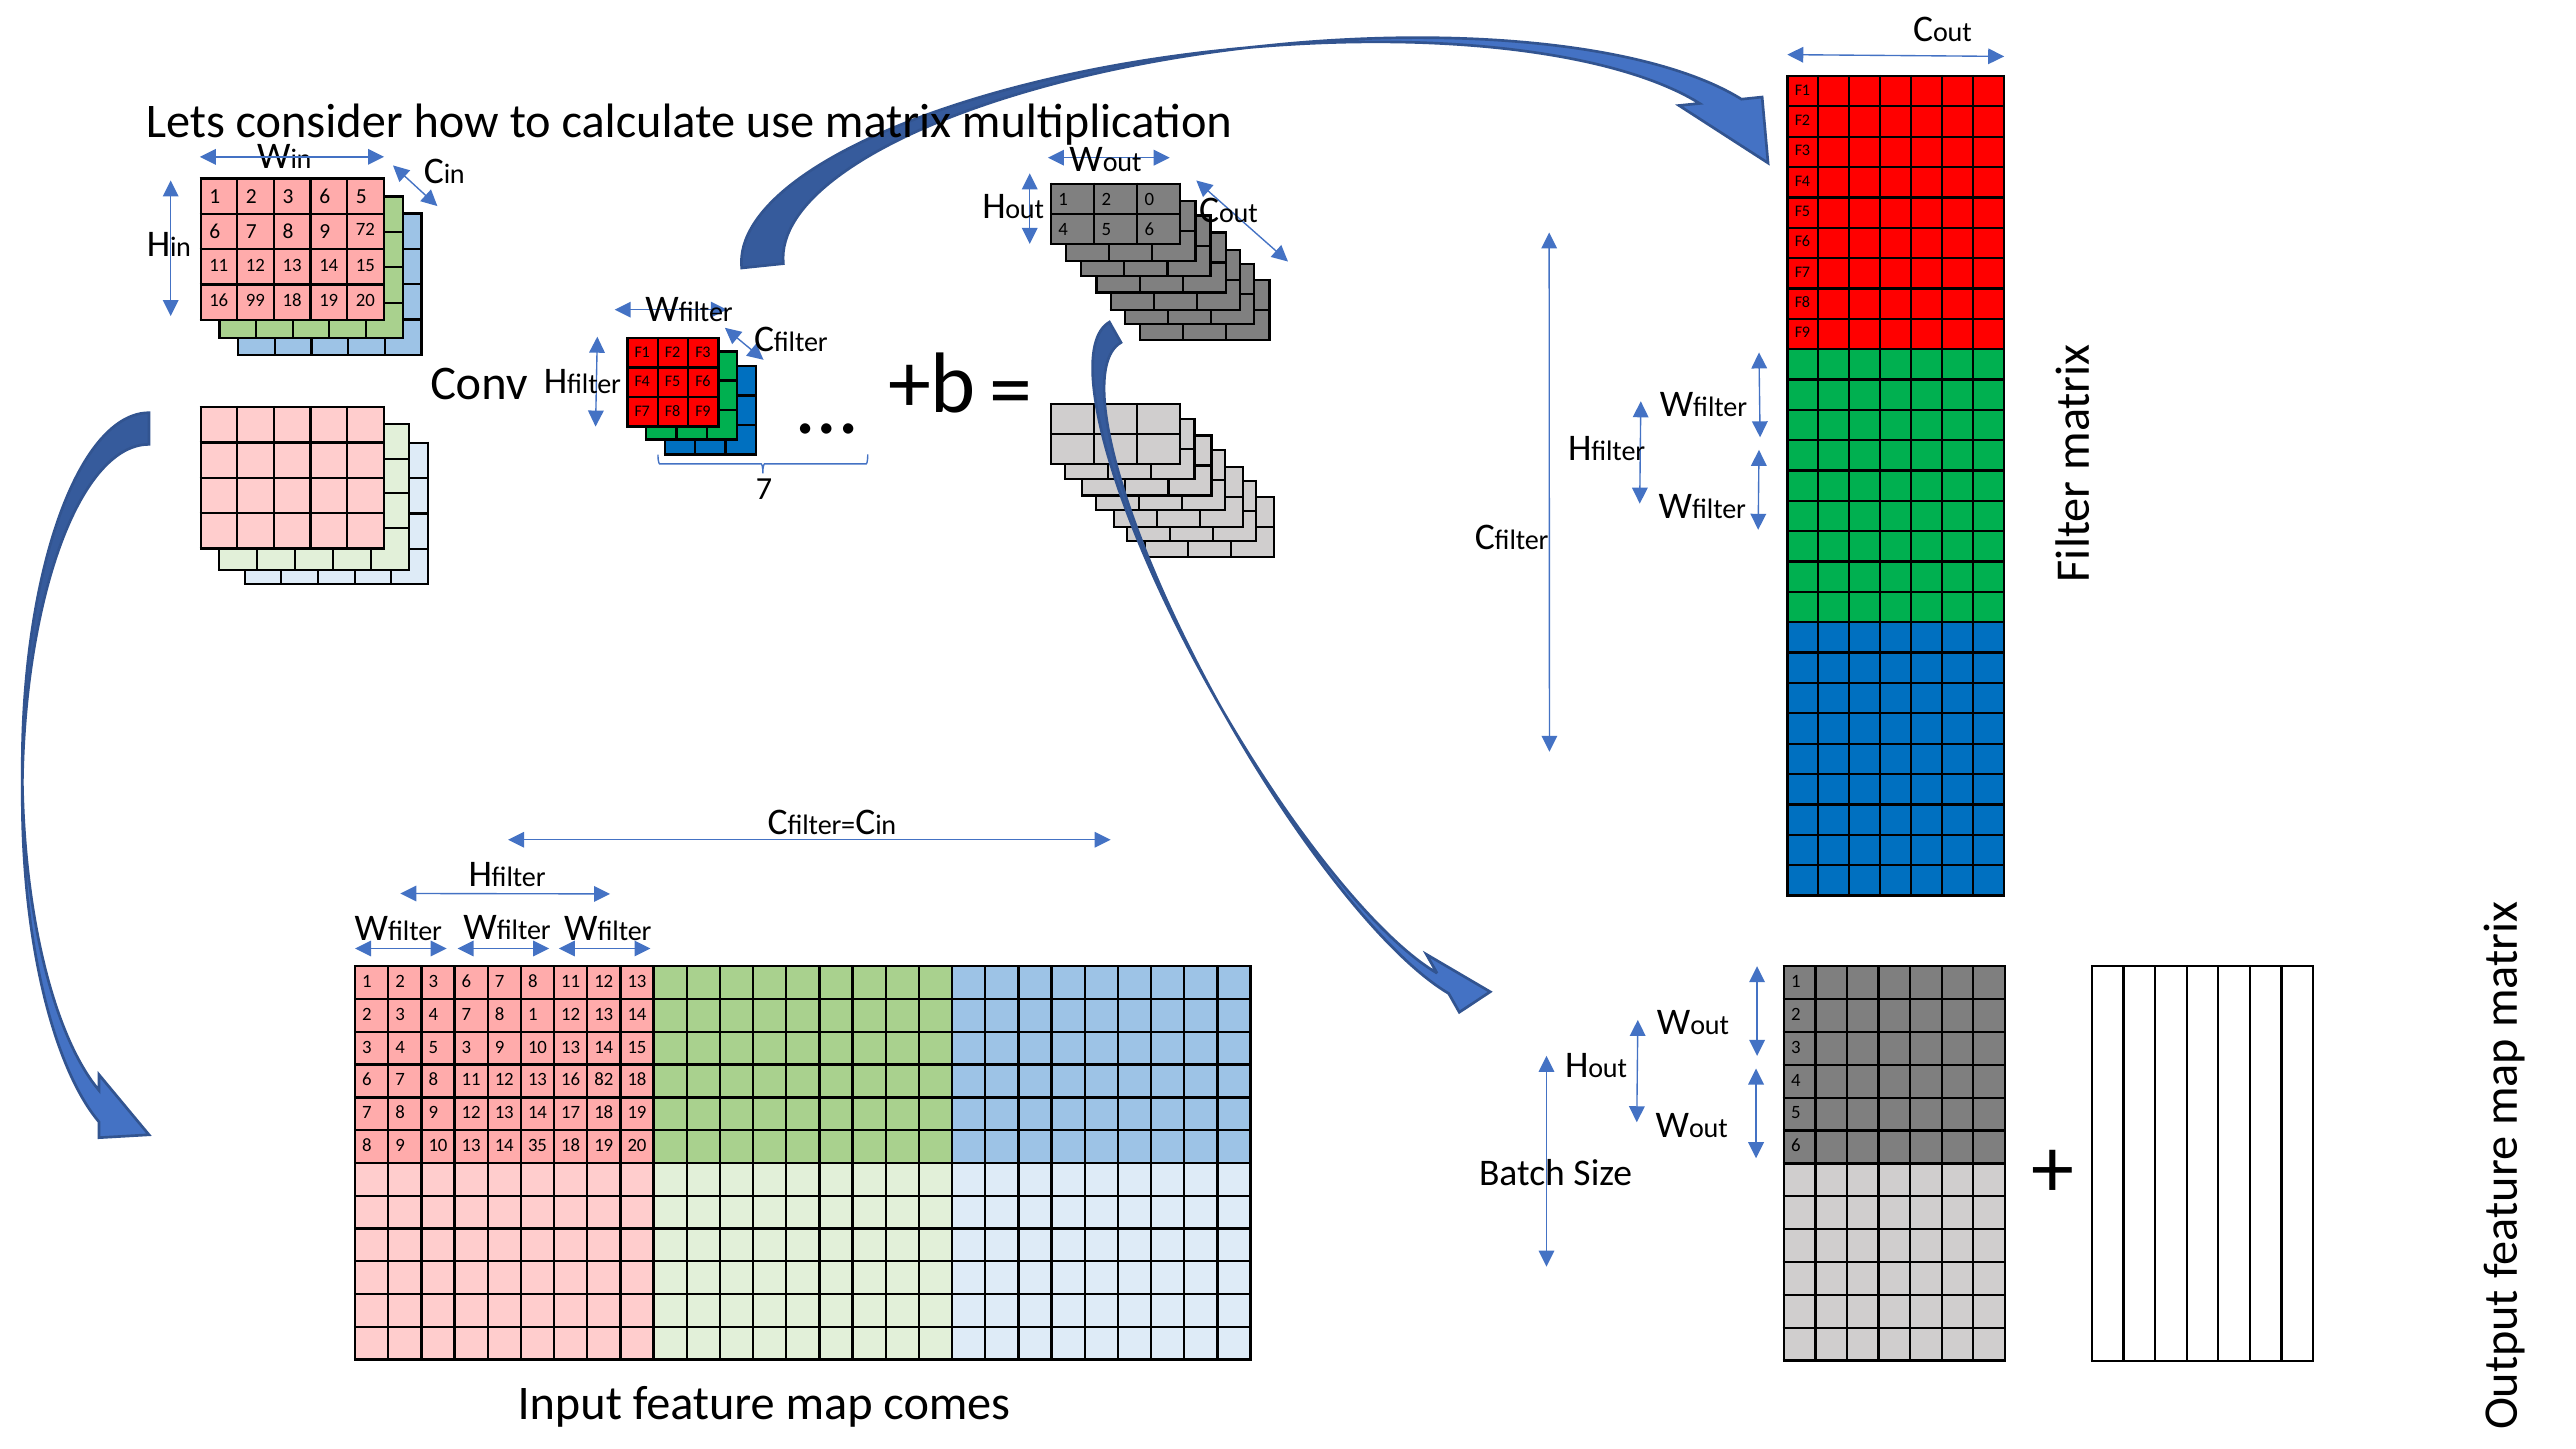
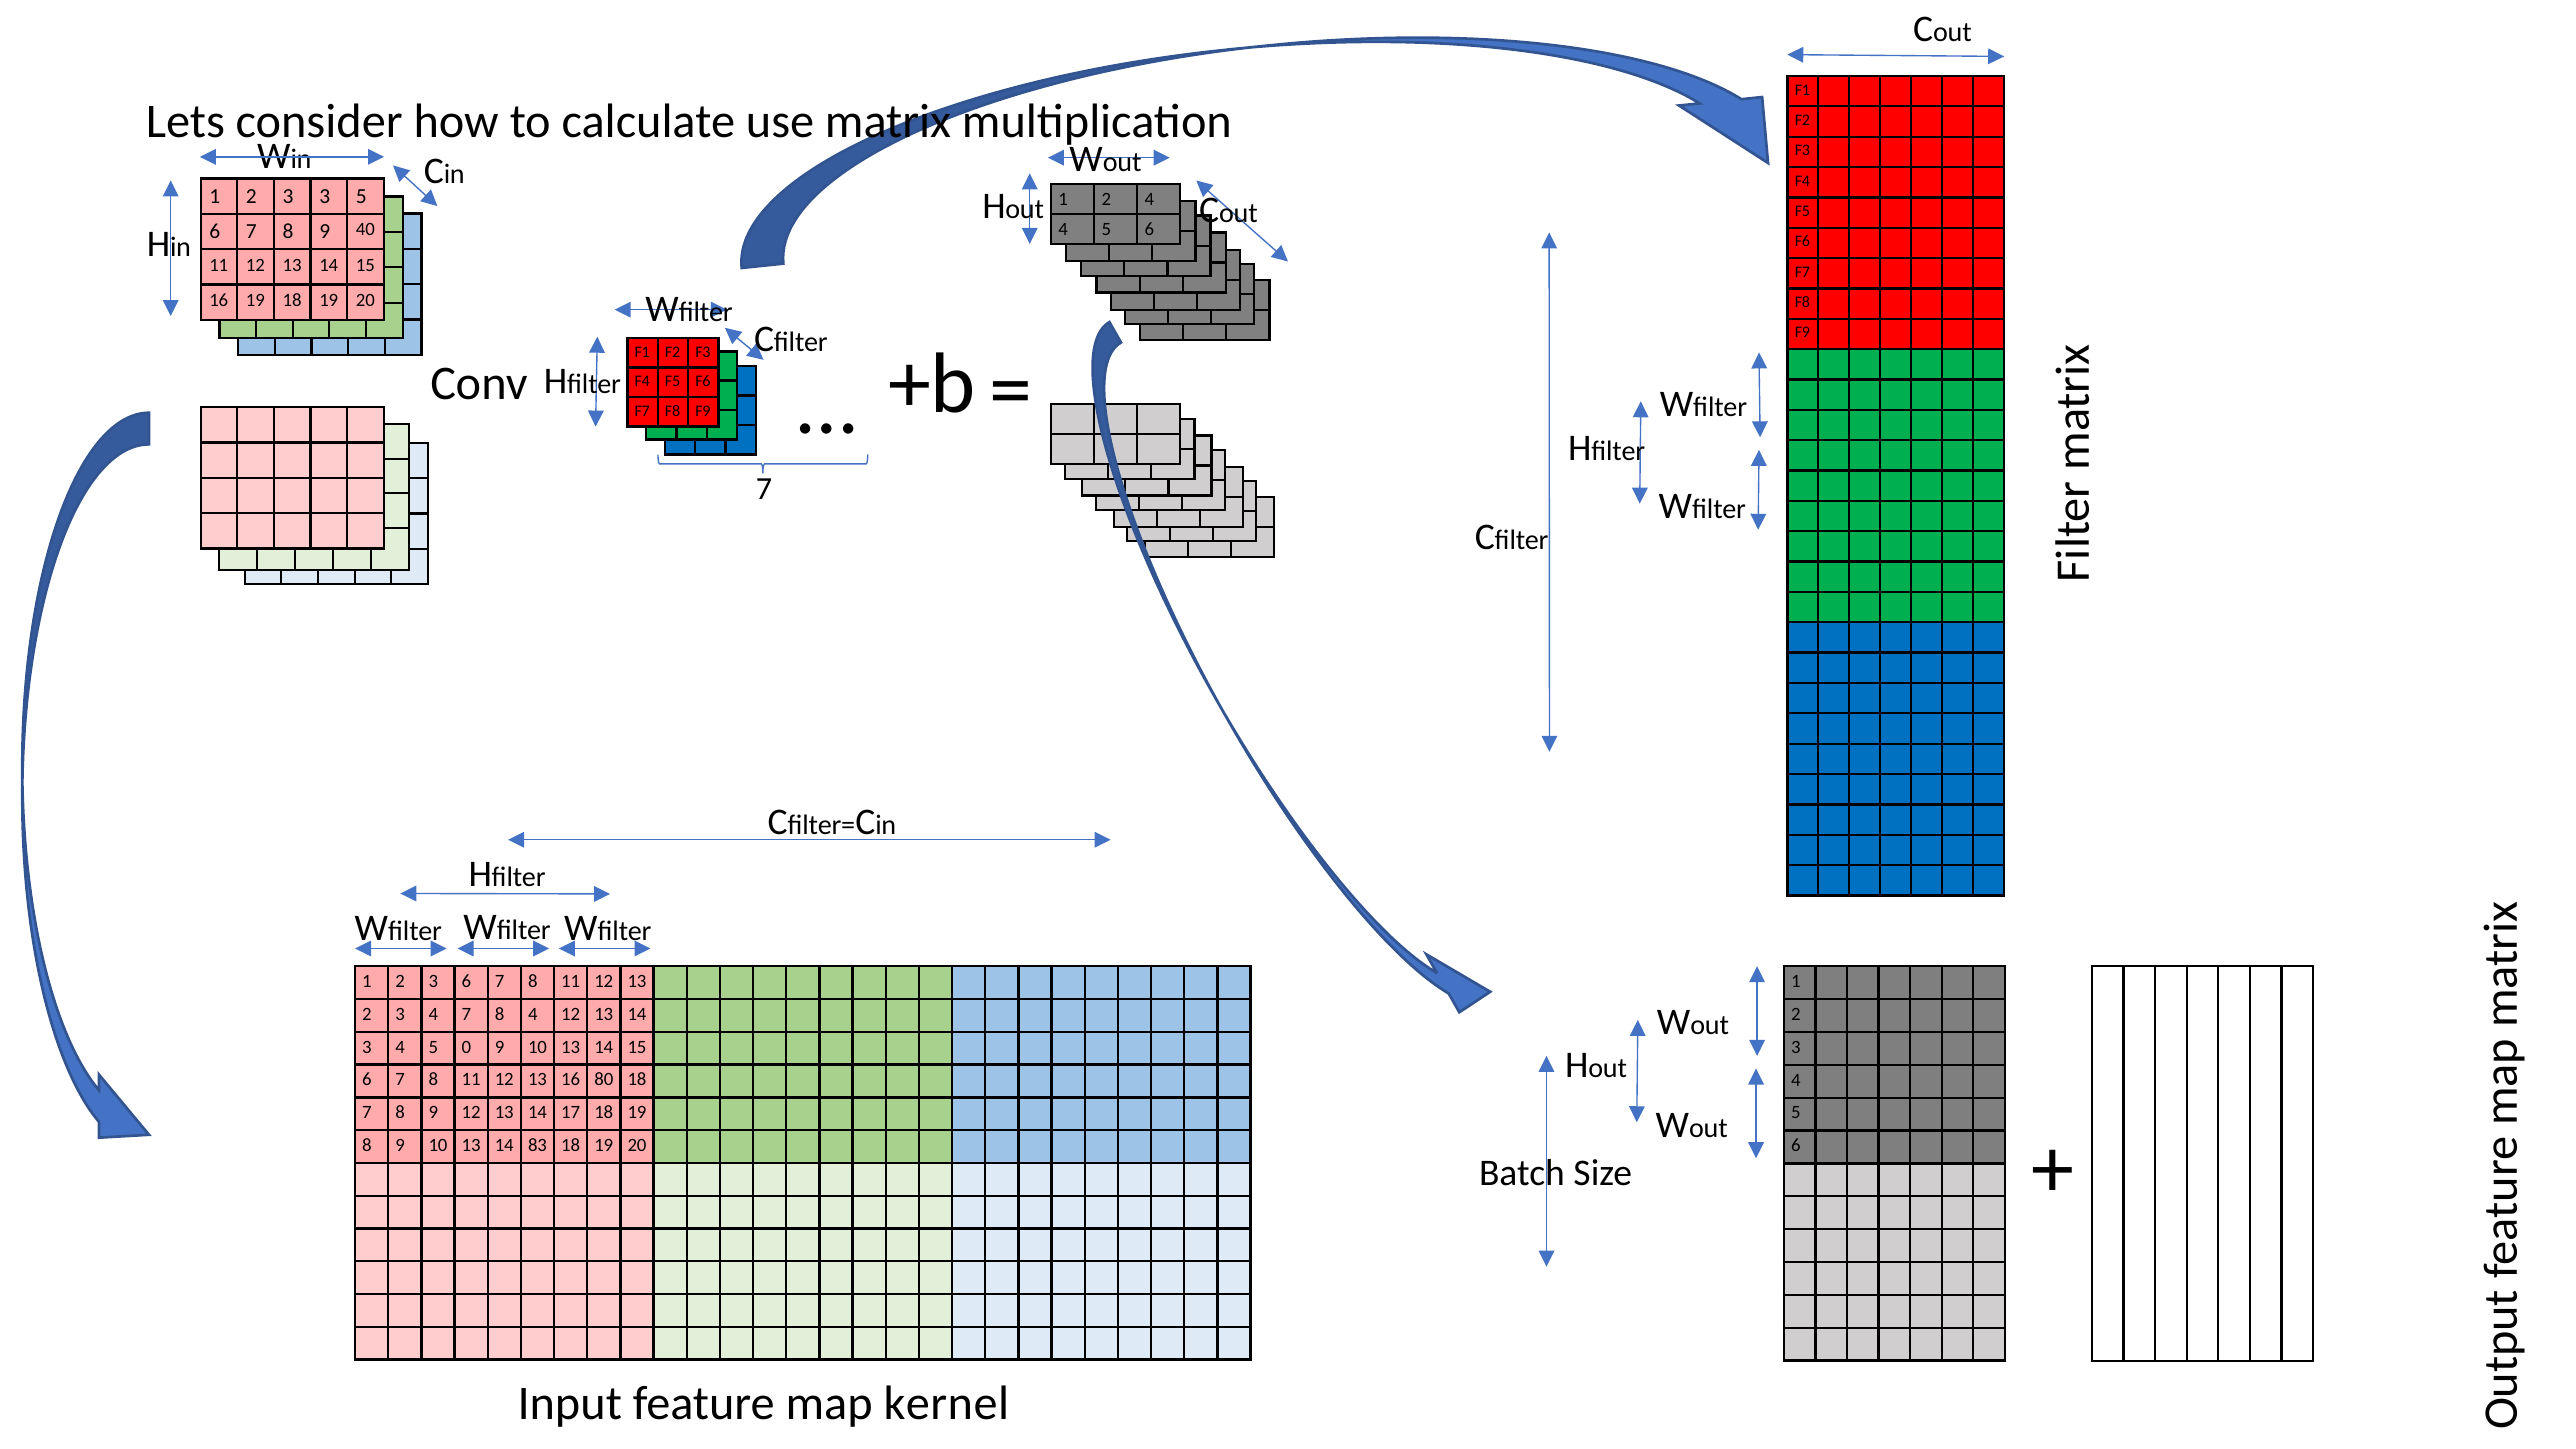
6 at (325, 196): 6 -> 3
2 0: 0 -> 4
72: 72 -> 40
16 99: 99 -> 19
8 1: 1 -> 4
5 3: 3 -> 0
82: 82 -> 80
35: 35 -> 83
comes: comes -> kernel
